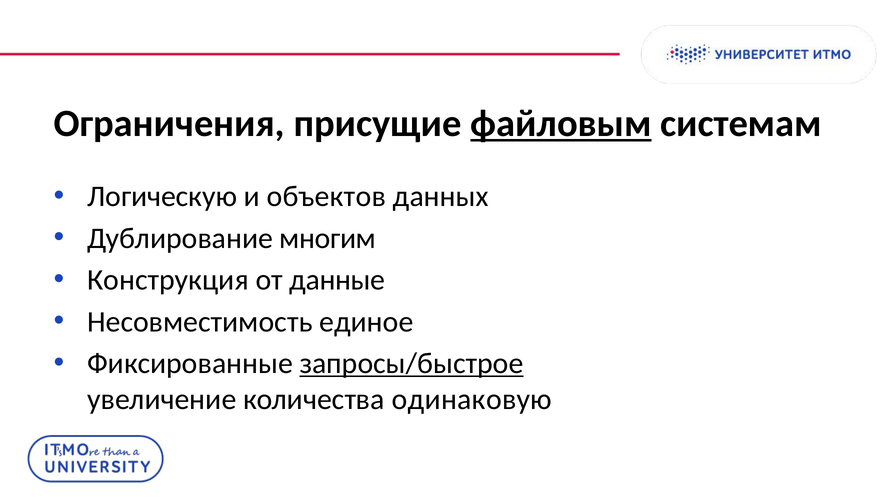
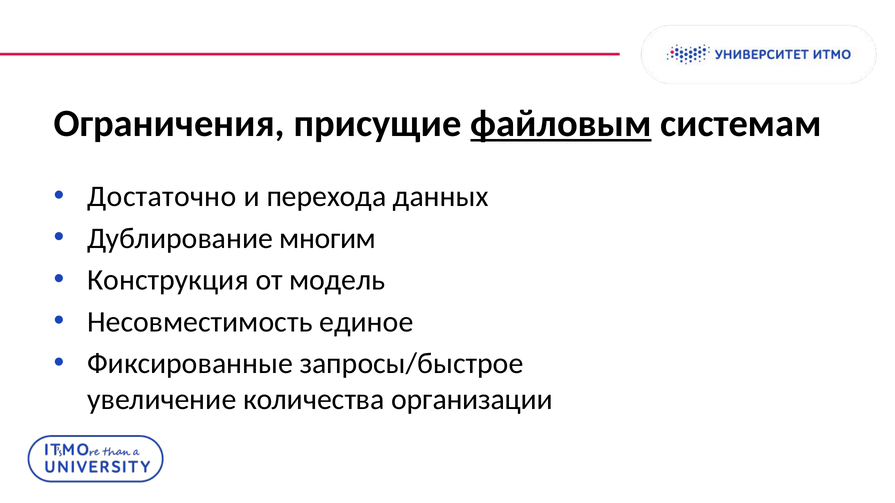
Логическую: Логическую -> Достаточно
объектов: объектов -> перехода
данные: данные -> модель
запросы/быстрое underline: present -> none
одинаковую: одинаковую -> организации
